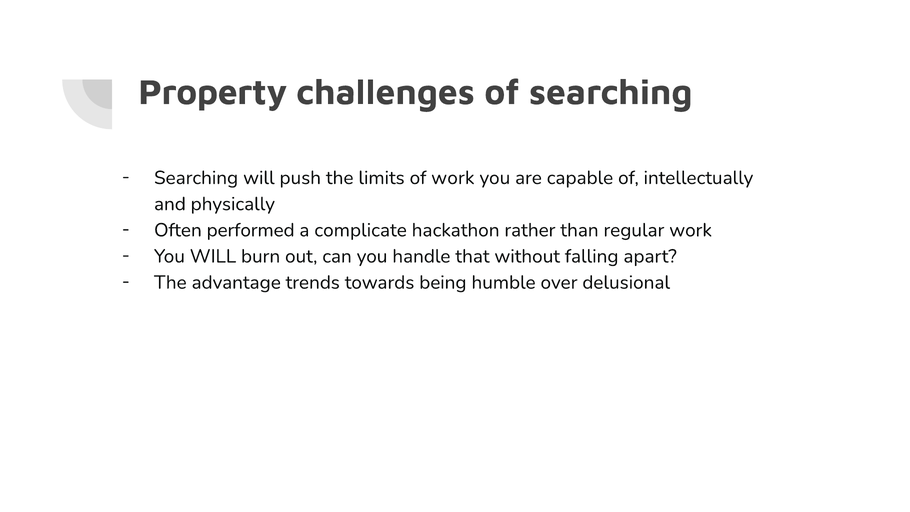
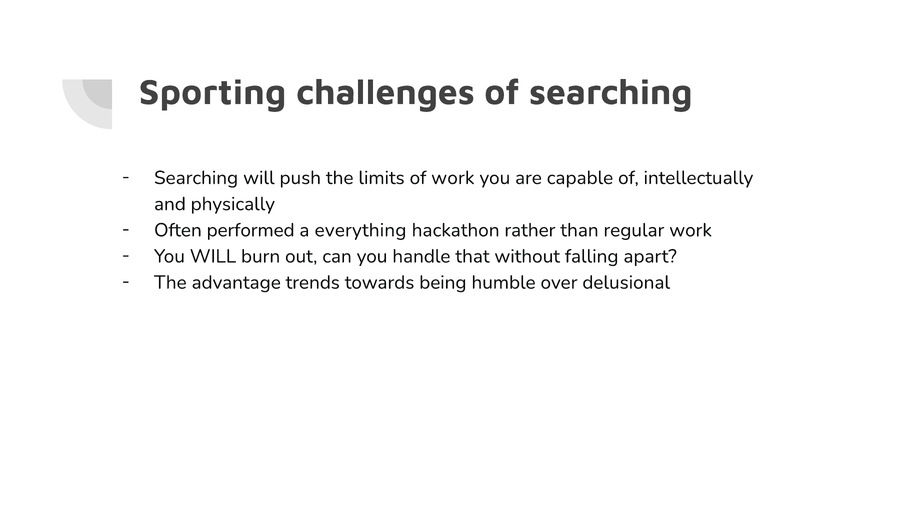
Property: Property -> Sporting
complicate: complicate -> everything
